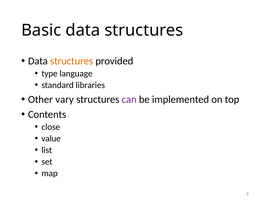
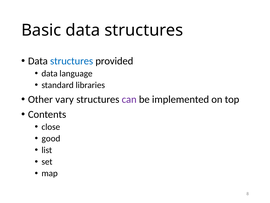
structures at (72, 61) colour: orange -> blue
type at (50, 73): type -> data
value: value -> good
